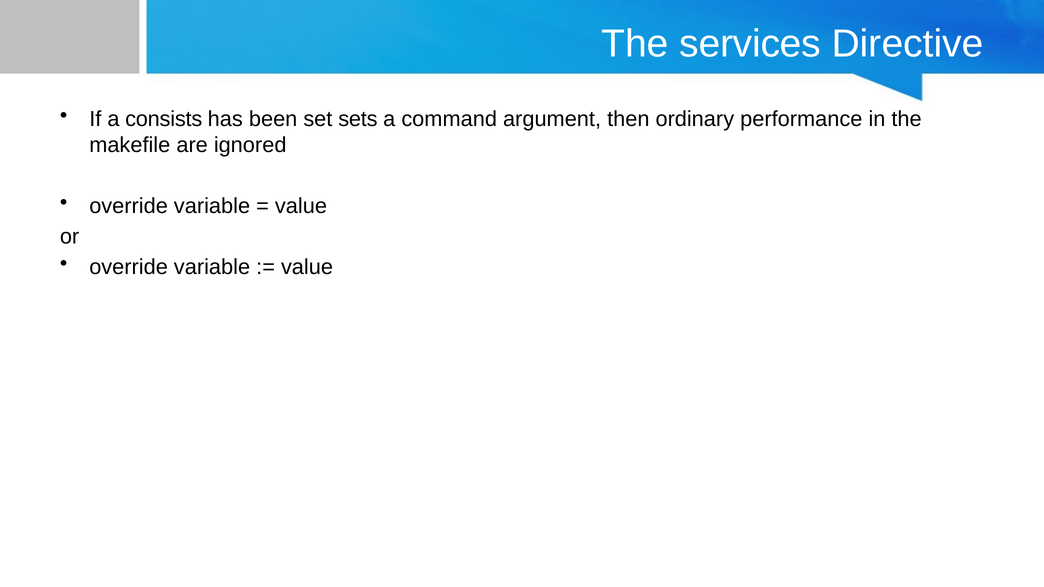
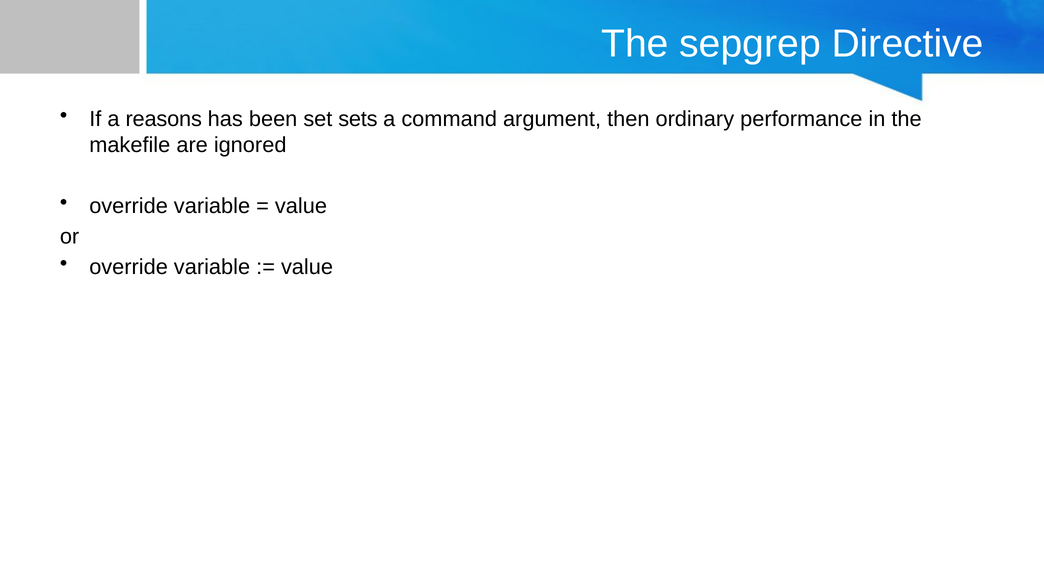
services: services -> sepgrep
consists: consists -> reasons
